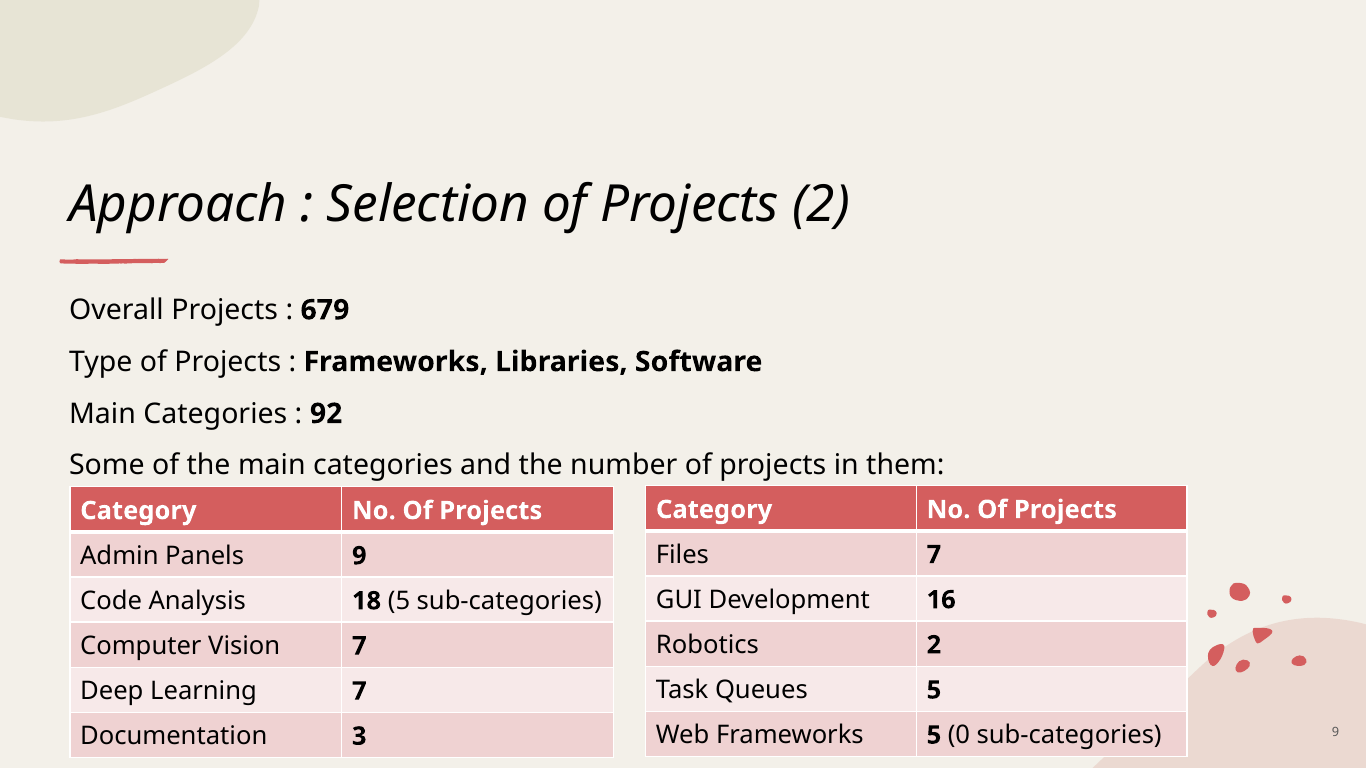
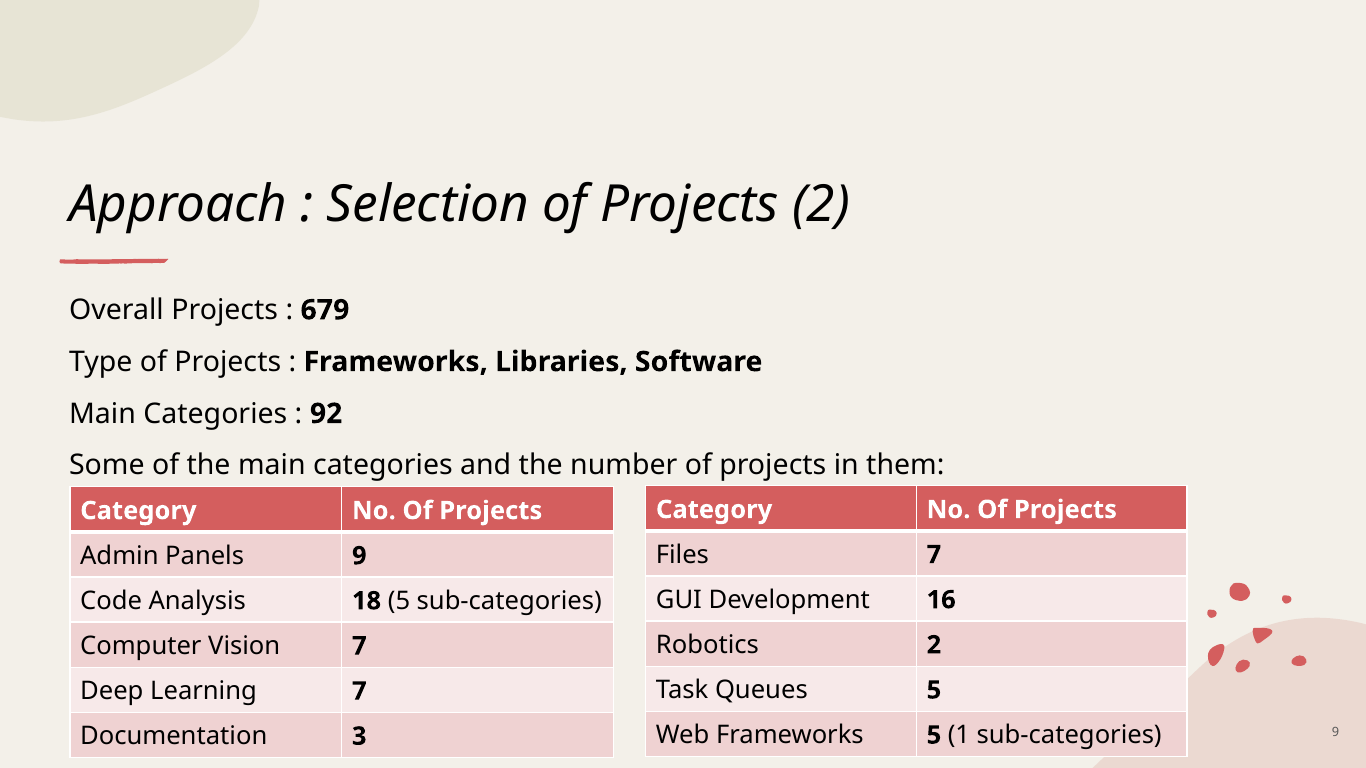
0: 0 -> 1
